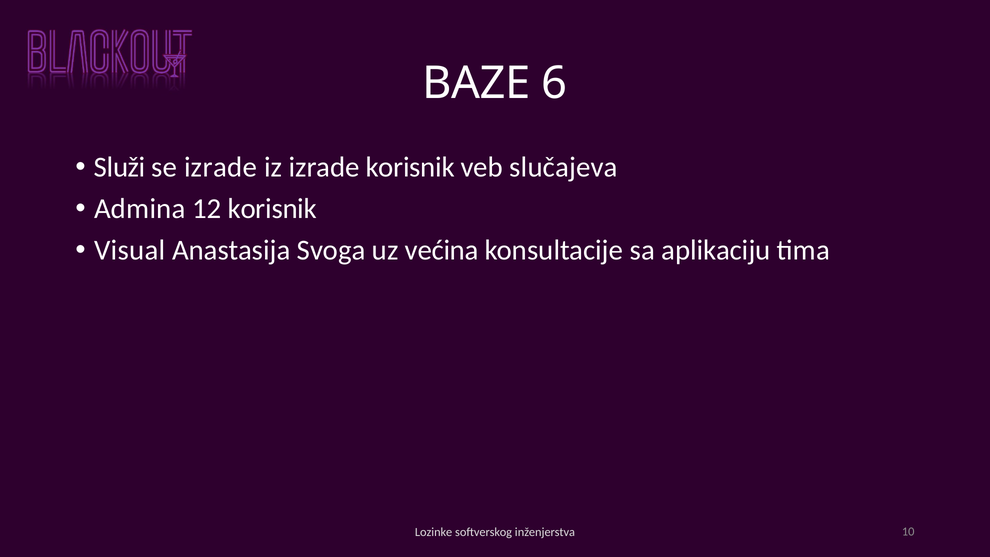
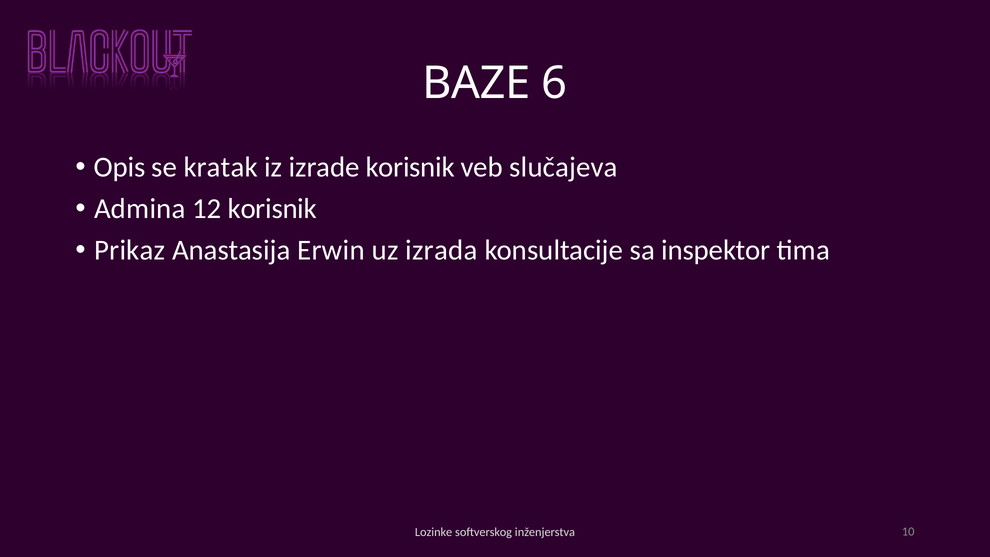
Služi: Služi -> Opis
se izrade: izrade -> kratak
Visual: Visual -> Prikaz
Svoga: Svoga -> Erwin
većina: većina -> izrada
aplikaciju: aplikaciju -> inspektor
